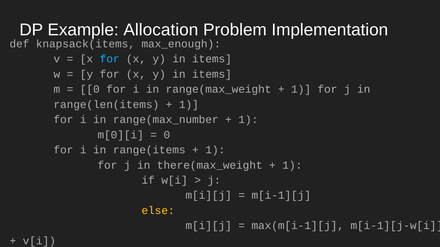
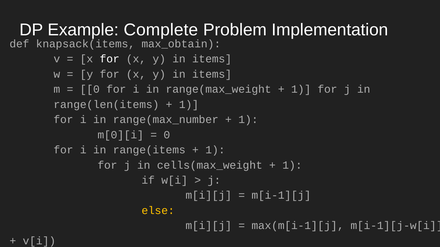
Allocation: Allocation -> Complete
max_enough: max_enough -> max_obtain
for at (110, 59) colour: light blue -> white
there(max_weight: there(max_weight -> cells(max_weight
